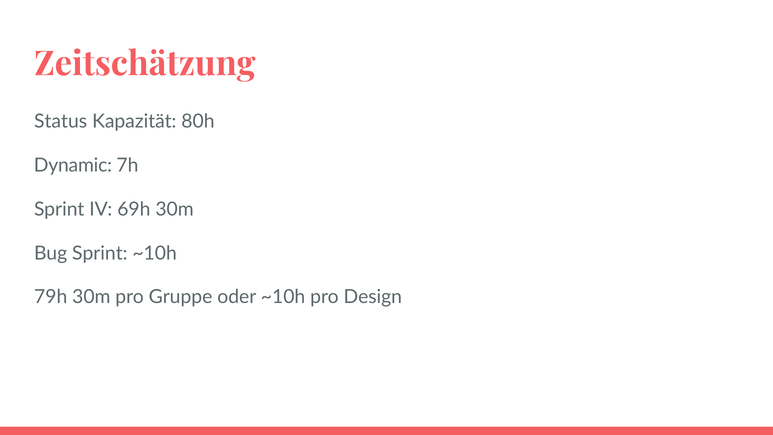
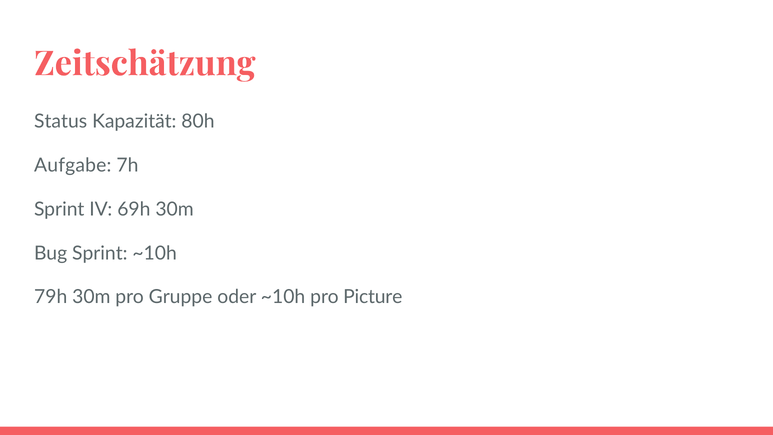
Dynamic: Dynamic -> Aufgabe
Design: Design -> Picture
